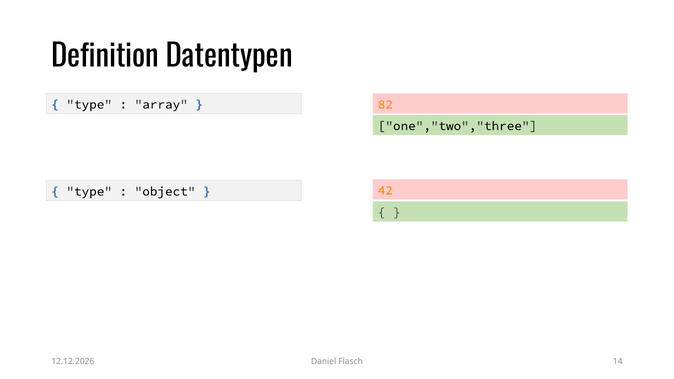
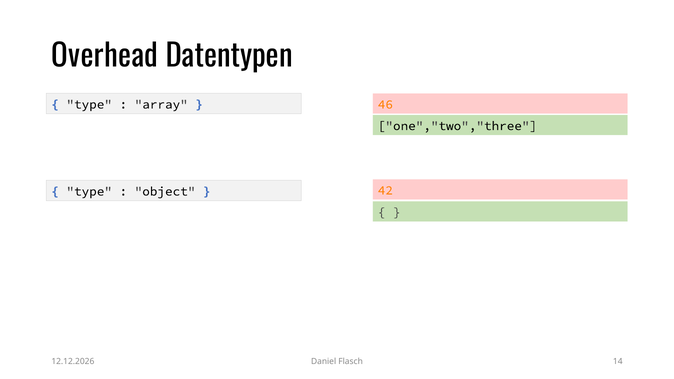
Definition: Definition -> Overhead
82: 82 -> 46
